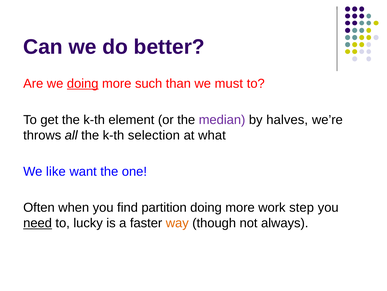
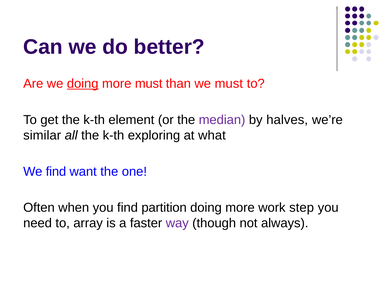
more such: such -> must
throws: throws -> similar
selection: selection -> exploring
We like: like -> find
need underline: present -> none
lucky: lucky -> array
way colour: orange -> purple
